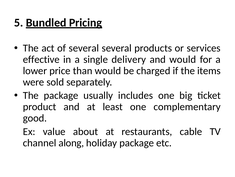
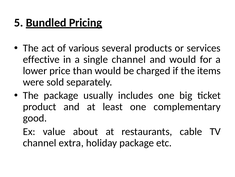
of several: several -> various
single delivery: delivery -> channel
along: along -> extra
